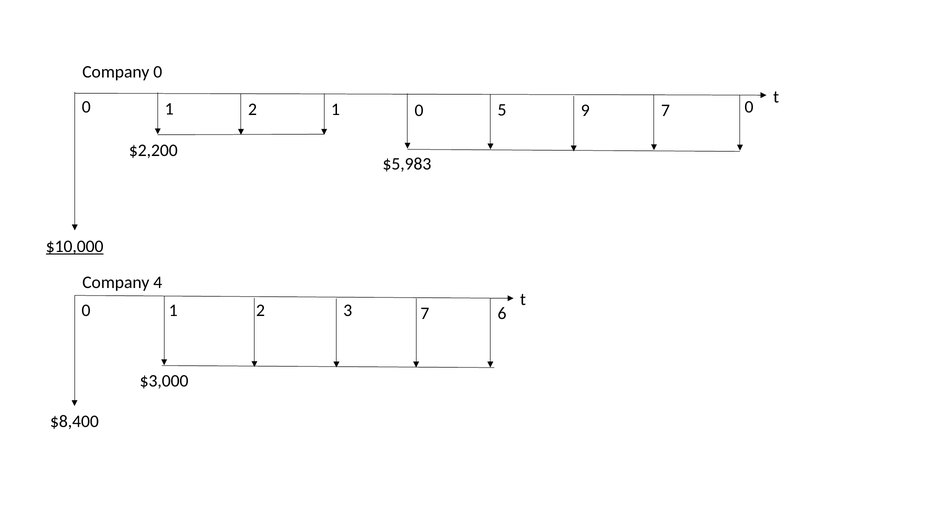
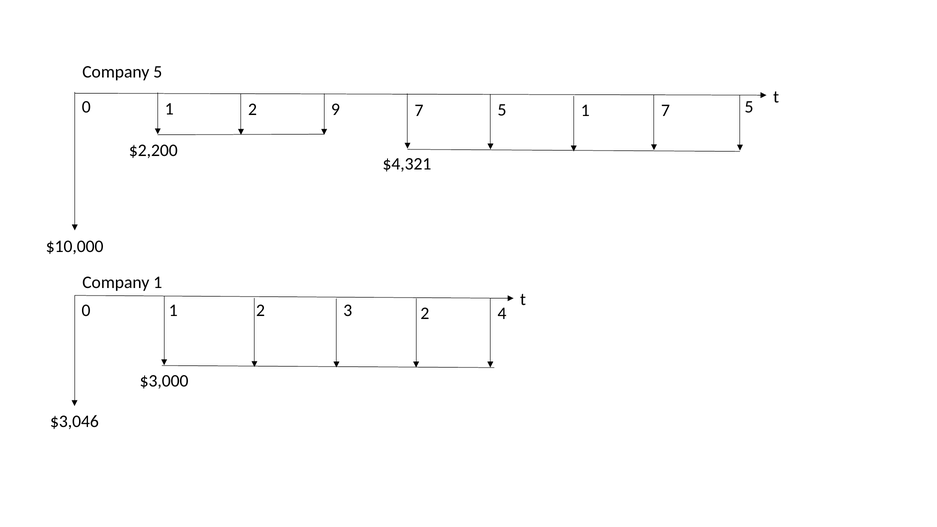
Company 0: 0 -> 5
0 0: 0 -> 7
2 1: 1 -> 9
5 9: 9 -> 1
7 0: 0 -> 5
$5,983: $5,983 -> $4,321
$10,000 underline: present -> none
Company 4: 4 -> 1
3 7: 7 -> 2
6: 6 -> 4
$8,400: $8,400 -> $3,046
